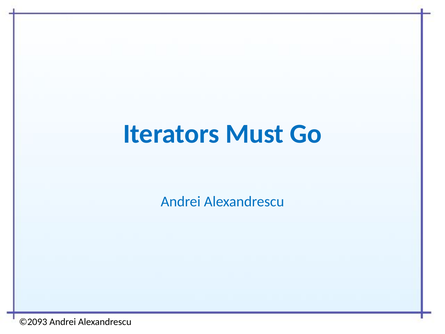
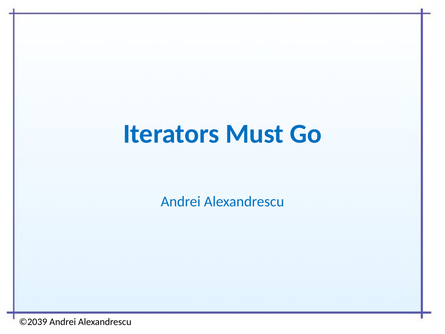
©2093: ©2093 -> ©2039
